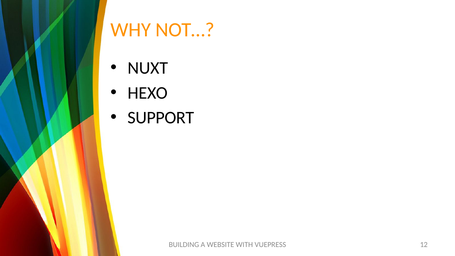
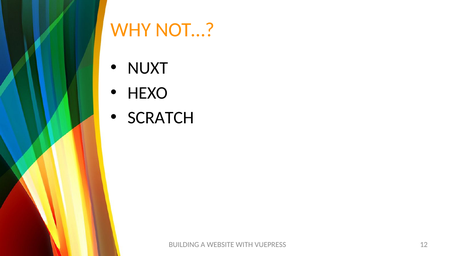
SUPPORT: SUPPORT -> SCRATCH
